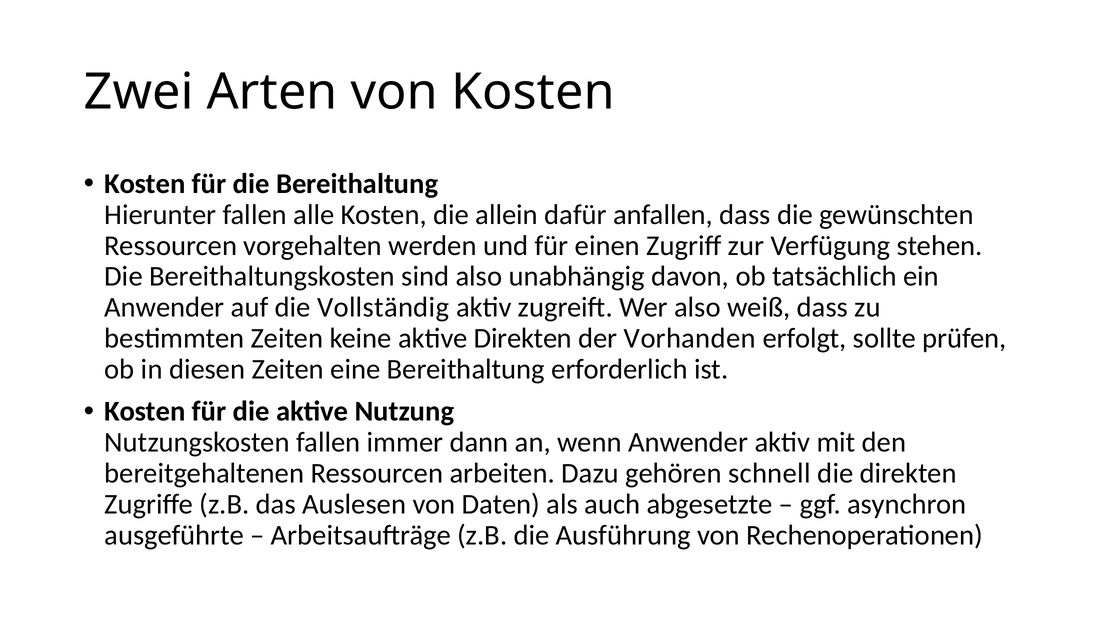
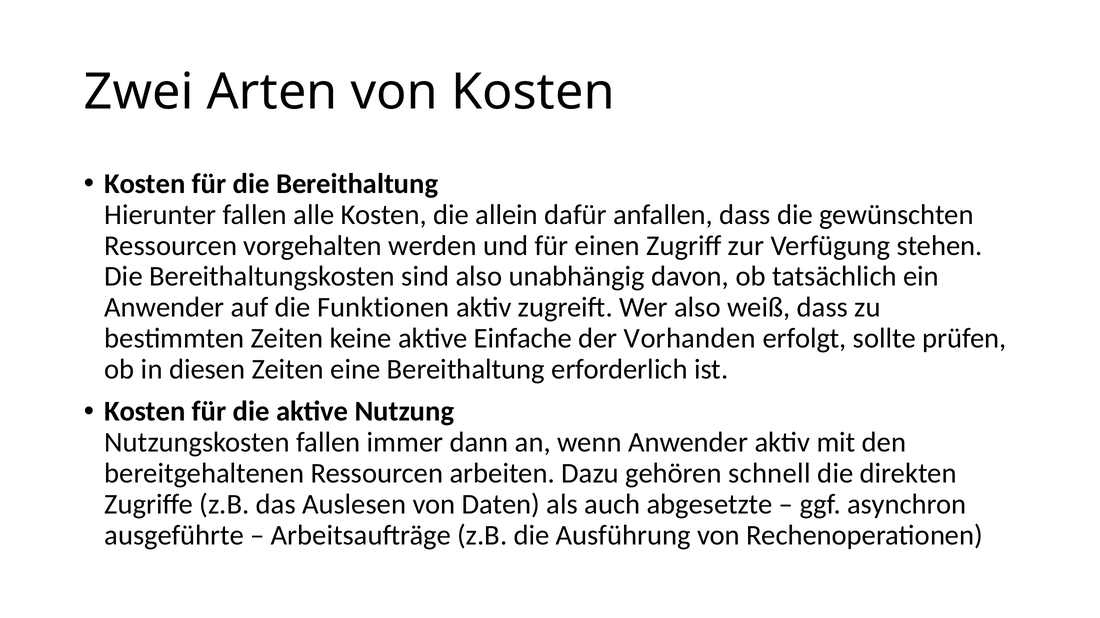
Vollständig: Vollständig -> Funktionen
aktive Direkten: Direkten -> Einfache
